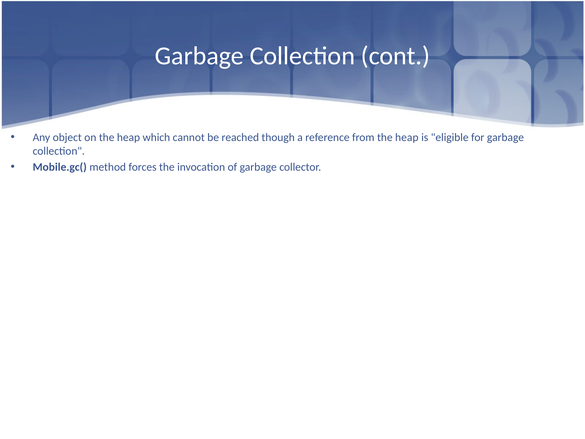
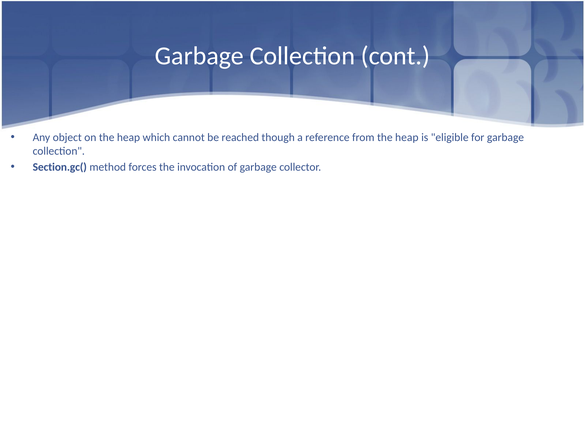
Mobile.gc(: Mobile.gc( -> Section.gc(
